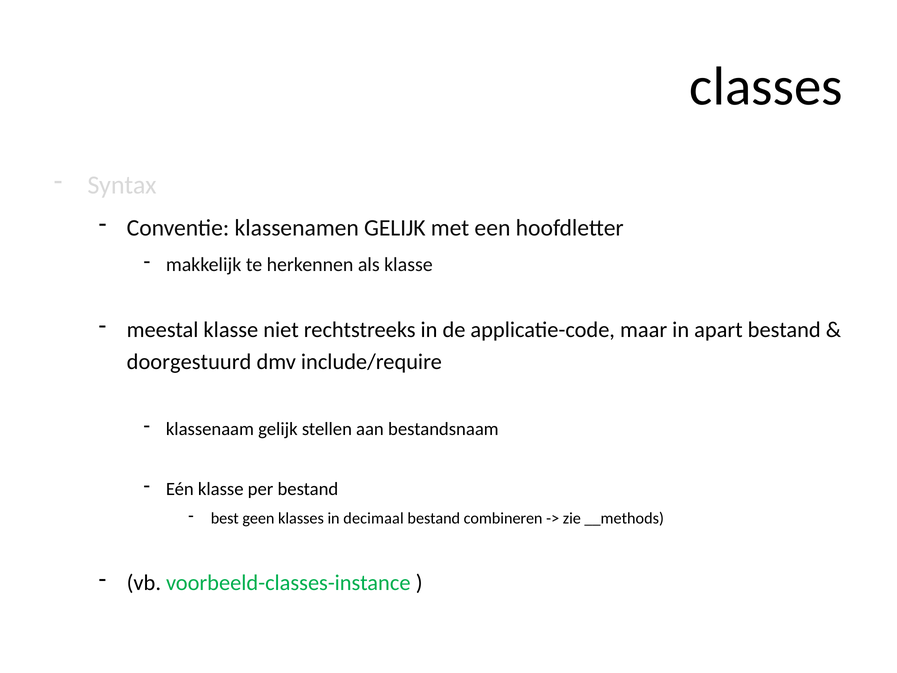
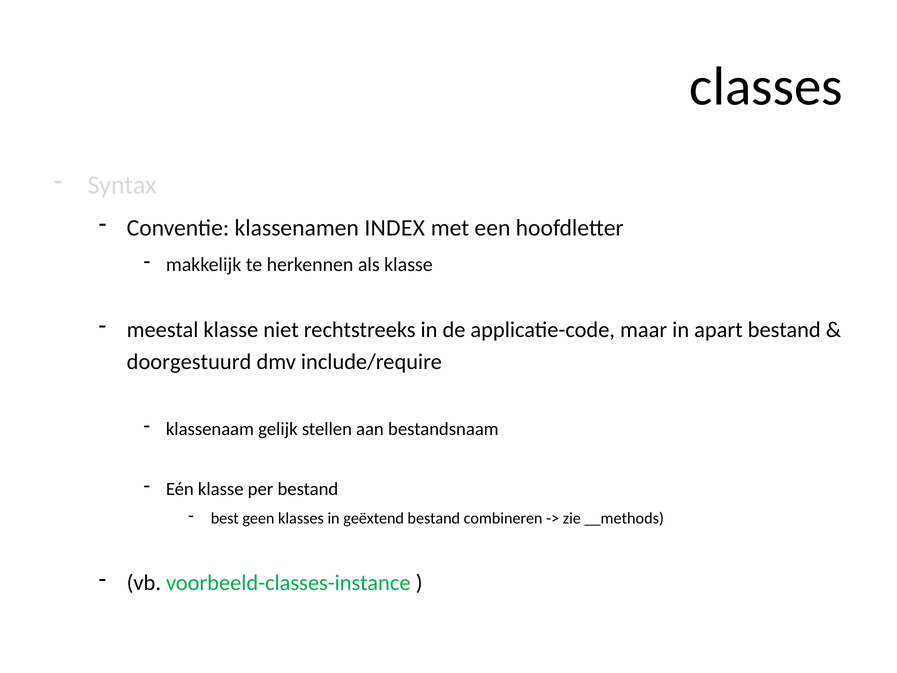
klassenamen GELIJK: GELIJK -> INDEX
decimaal: decimaal -> geëxtend
